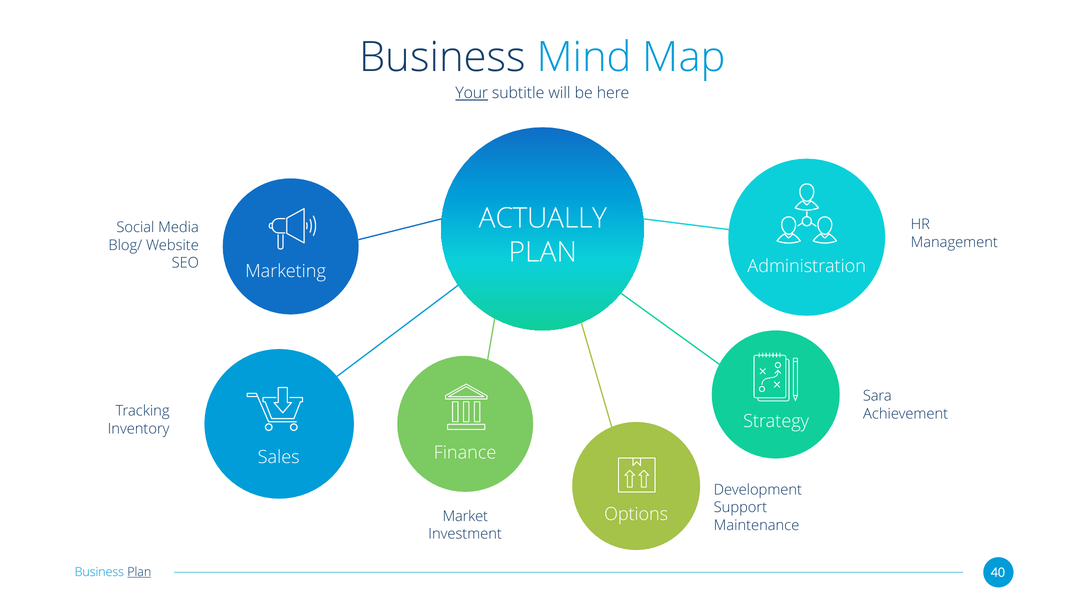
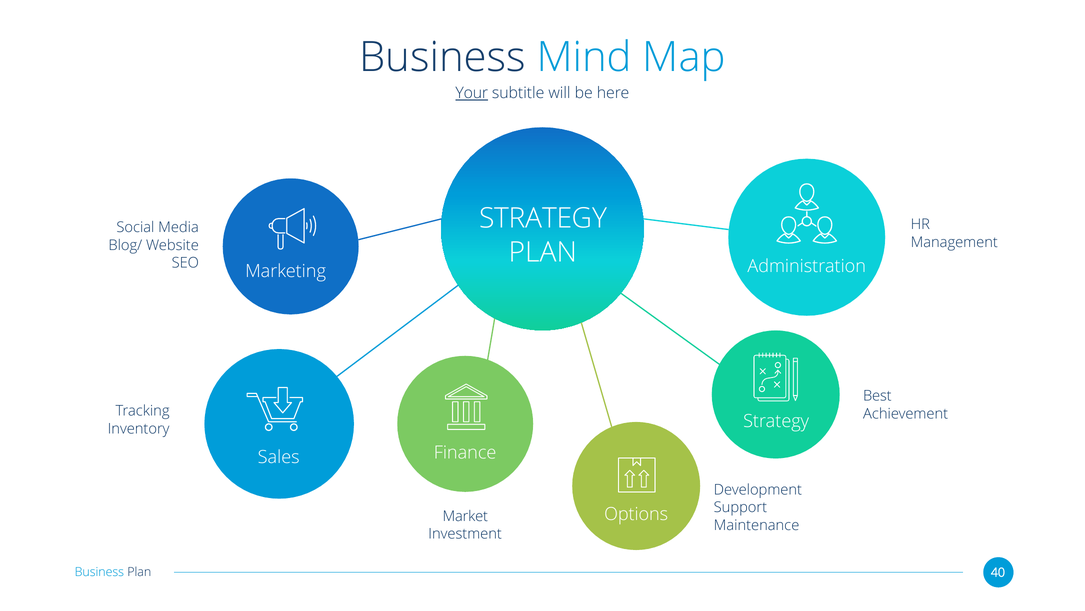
ACTUALLY at (543, 218): ACTUALLY -> STRATEGY
Sara: Sara -> Best
Plan at (139, 571) underline: present -> none
